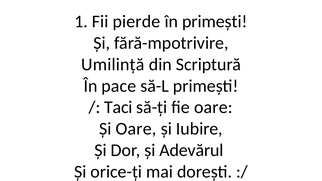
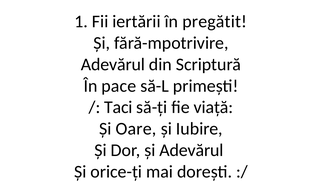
pierde: pierde -> iertării
în primești: primești -> pregătit
Umilință at (113, 64): Umilință -> Adevărul
fie oare: oare -> viață
